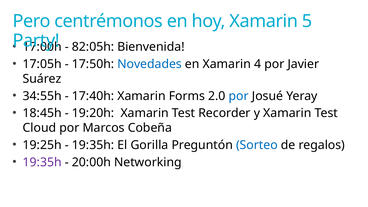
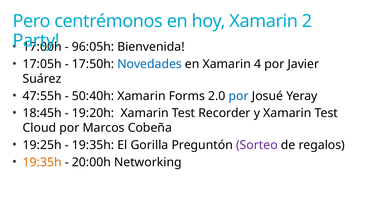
5: 5 -> 2
82:05h: 82:05h -> 96:05h
34:55h: 34:55h -> 47:55h
17:40h: 17:40h -> 50:40h
Sorteo colour: blue -> purple
19:35h at (42, 162) colour: purple -> orange
